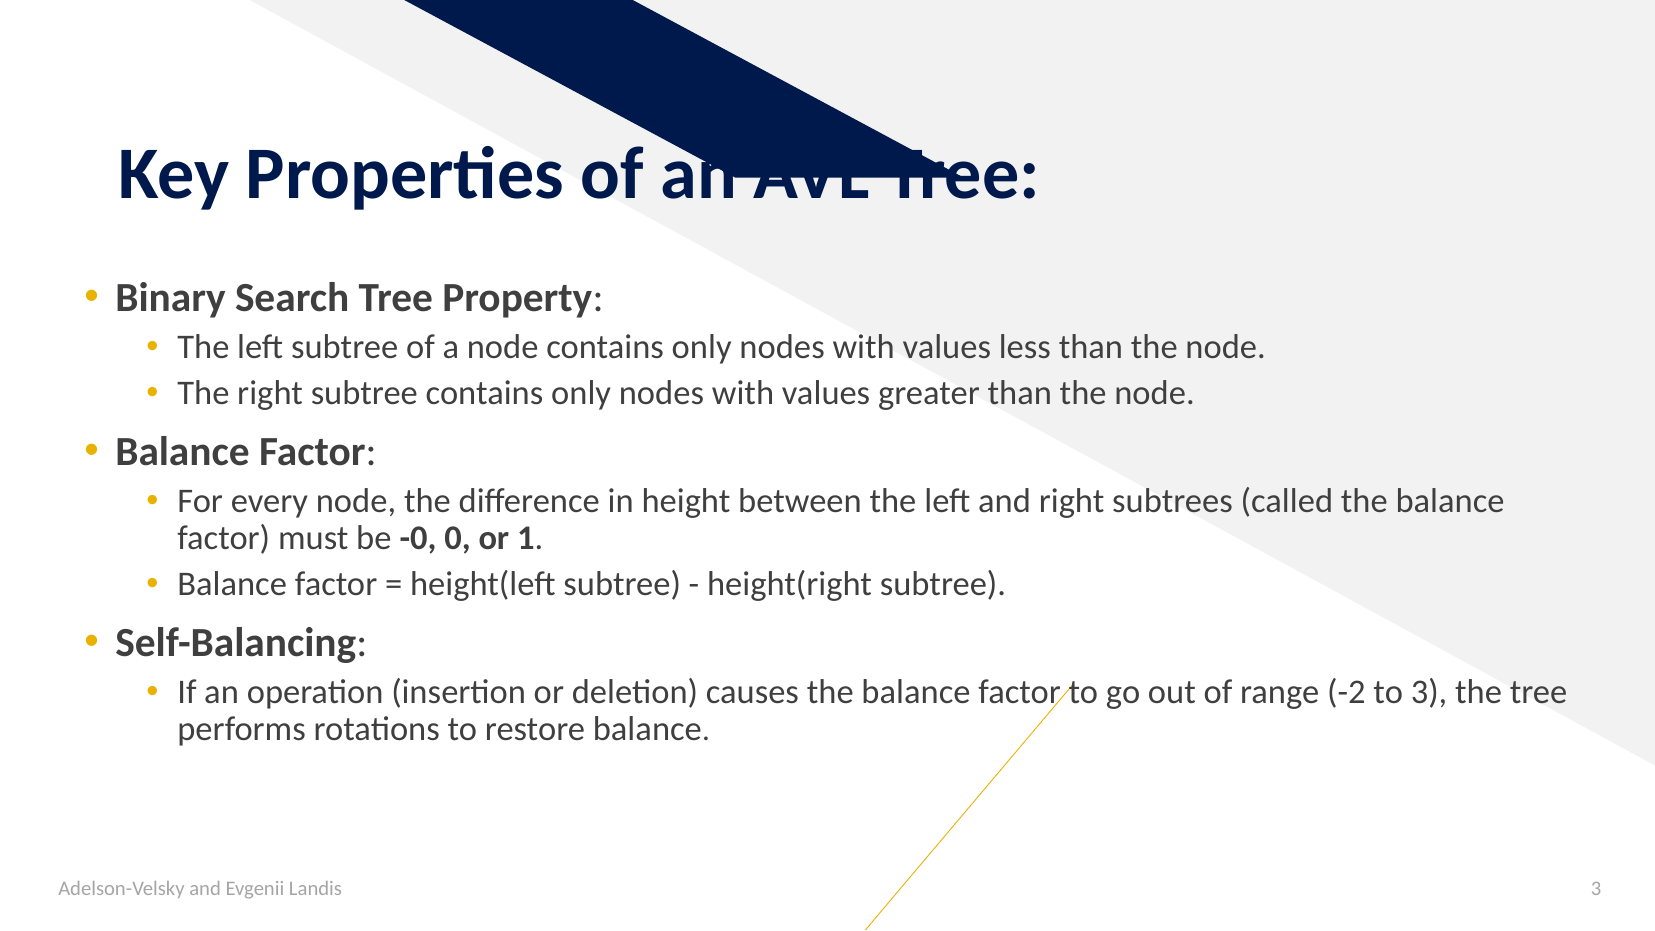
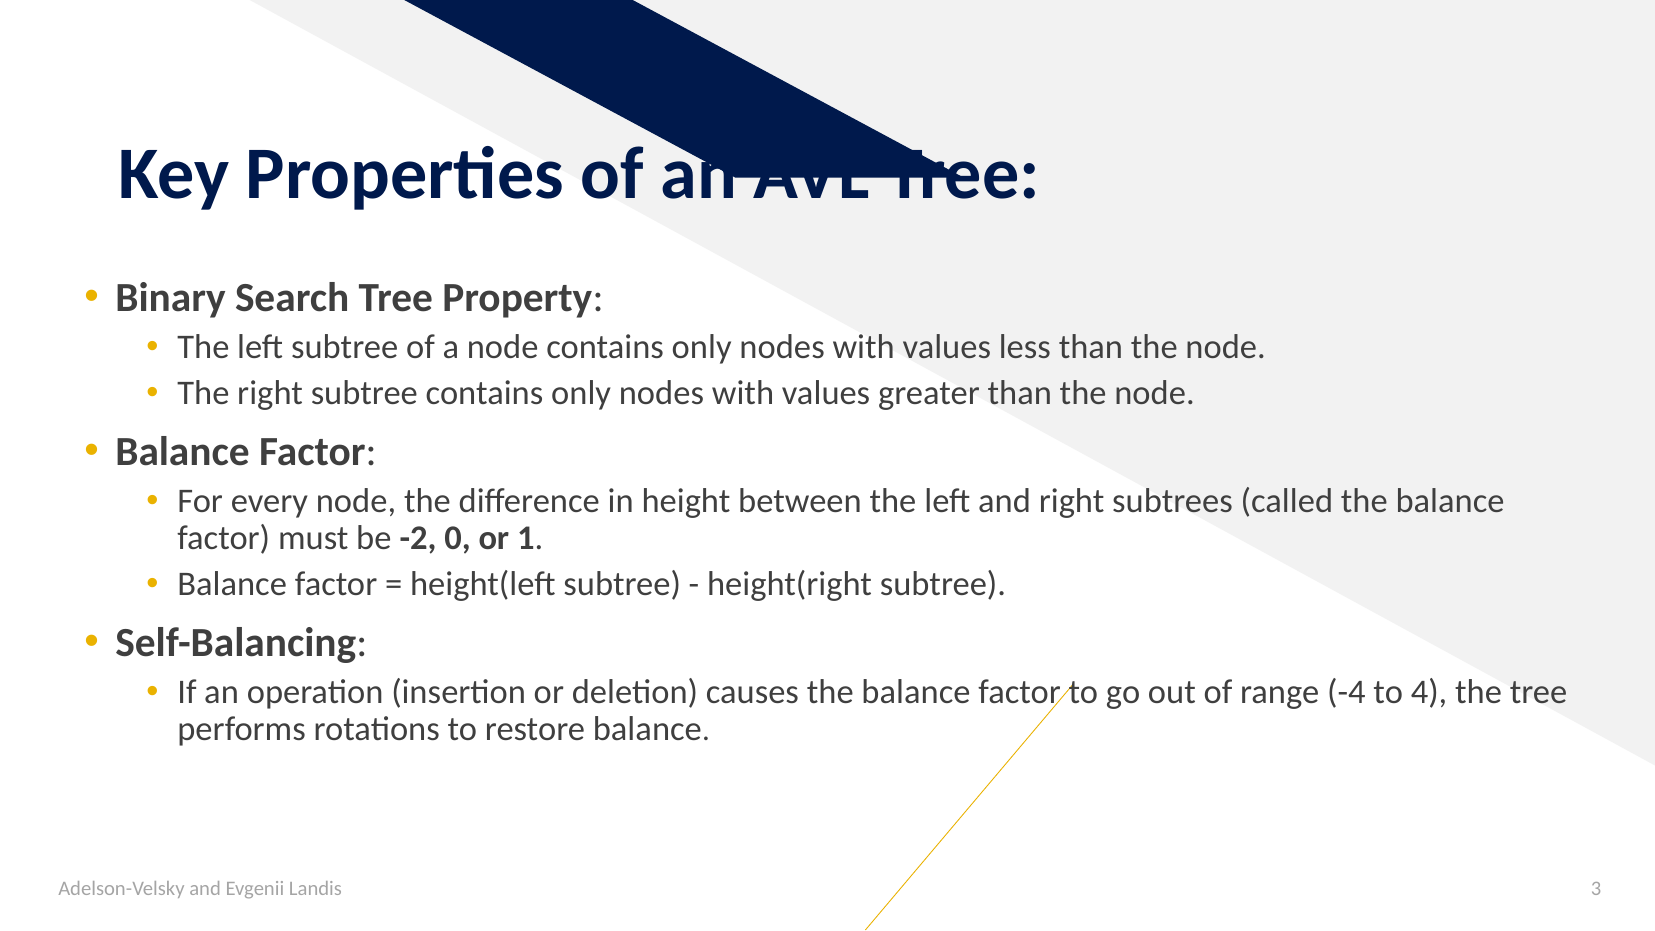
-0: -0 -> -2
-2: -2 -> -4
to 3: 3 -> 4
